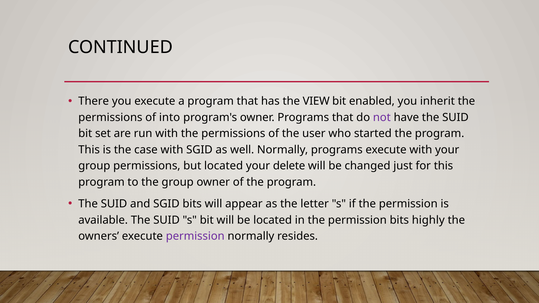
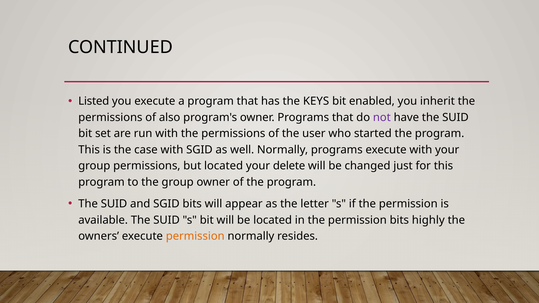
There: There -> Listed
VIEW: VIEW -> KEYS
into: into -> also
permission at (195, 236) colour: purple -> orange
